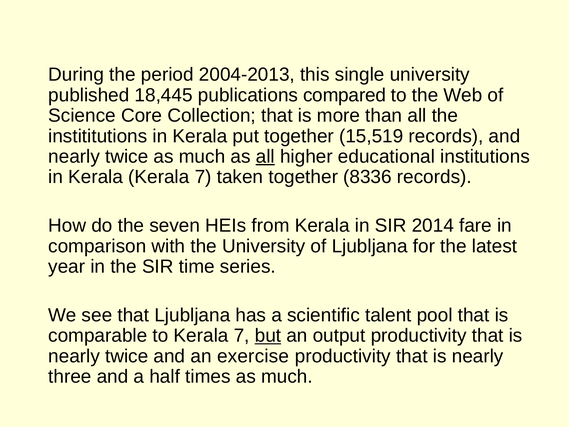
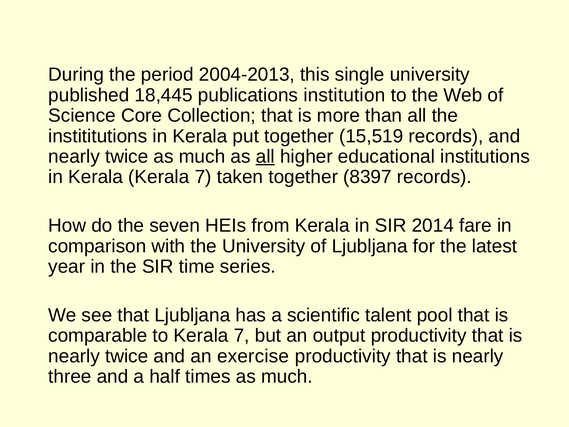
compared: compared -> institution
8336: 8336 -> 8397
but underline: present -> none
